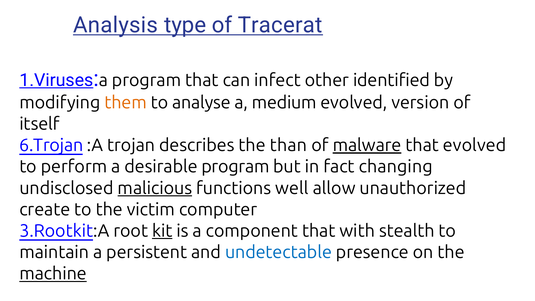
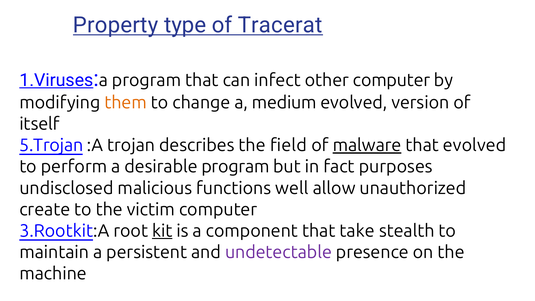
Analysis: Analysis -> Property
other identified: identified -> computer
analyse: analyse -> change
6.Trojan: 6.Trojan -> 5.Trojan
than: than -> field
changing: changing -> purposes
malicious underline: present -> none
with: with -> take
undetectable colour: blue -> purple
machine underline: present -> none
